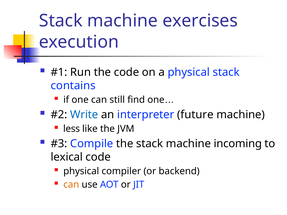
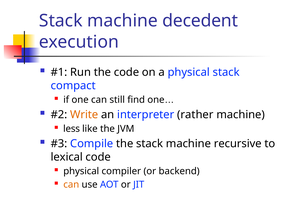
exercises: exercises -> decedent
contains: contains -> compact
Write colour: blue -> orange
future: future -> rather
incoming: incoming -> recursive
